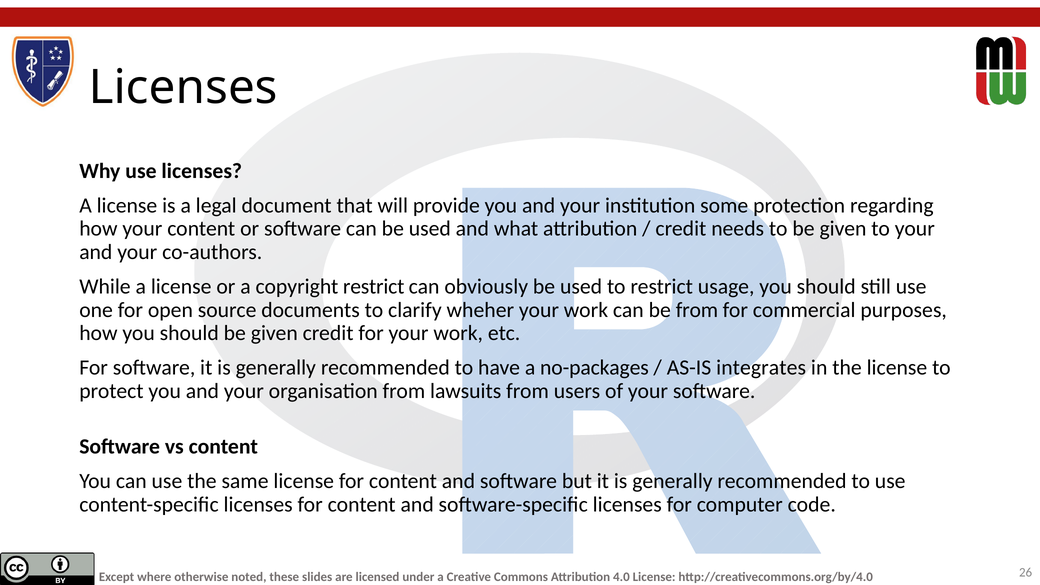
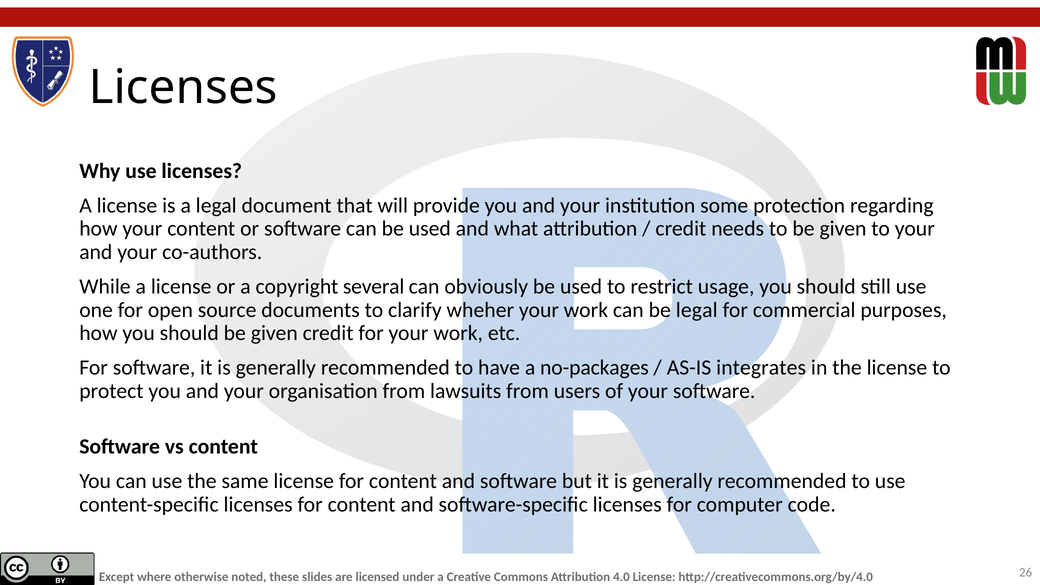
copyright restrict: restrict -> several
be from: from -> legal
